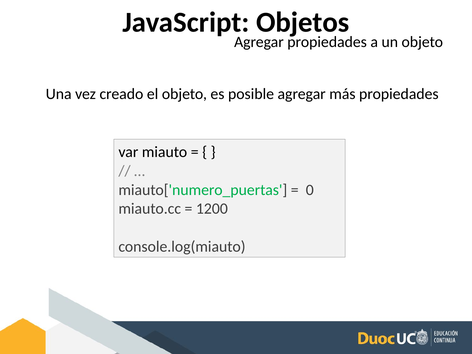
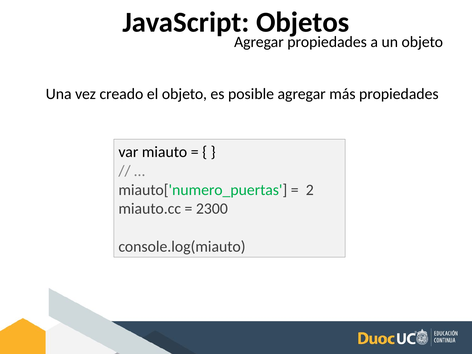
0: 0 -> 2
1200: 1200 -> 2300
